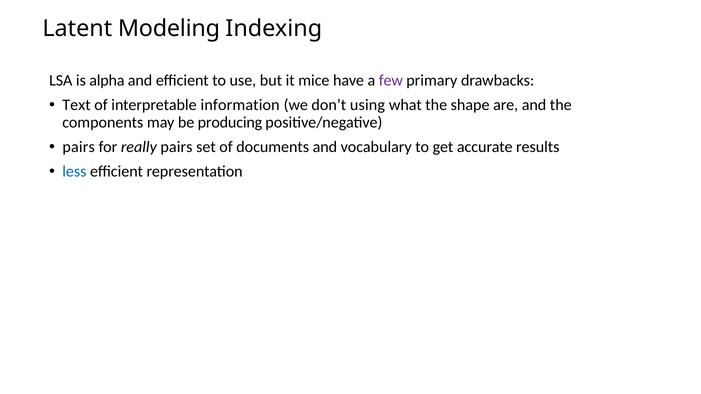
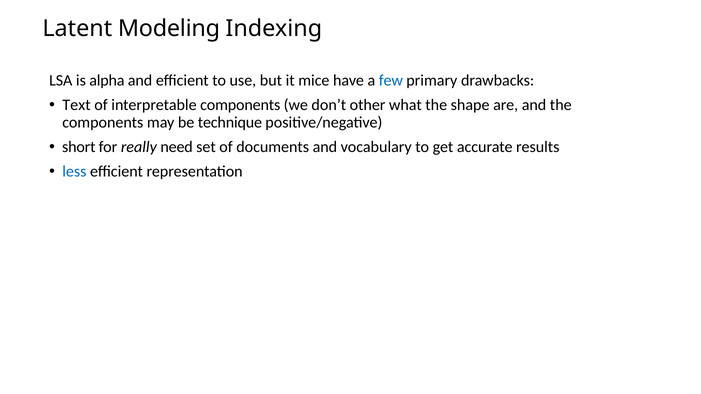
few colour: purple -> blue
interpretable information: information -> components
using: using -> other
producing: producing -> technique
pairs at (79, 147): pairs -> short
really pairs: pairs -> need
